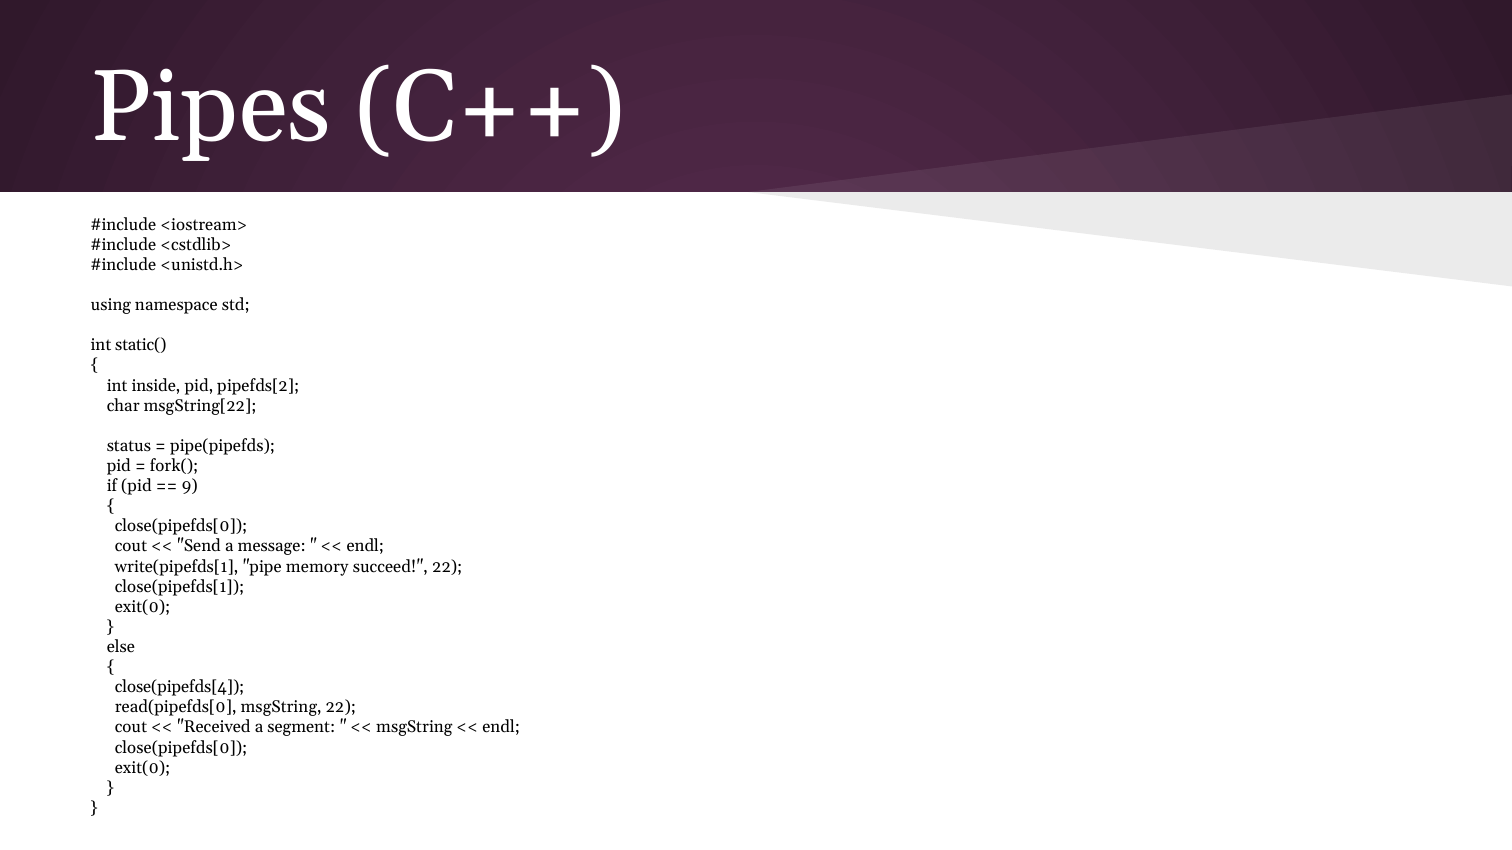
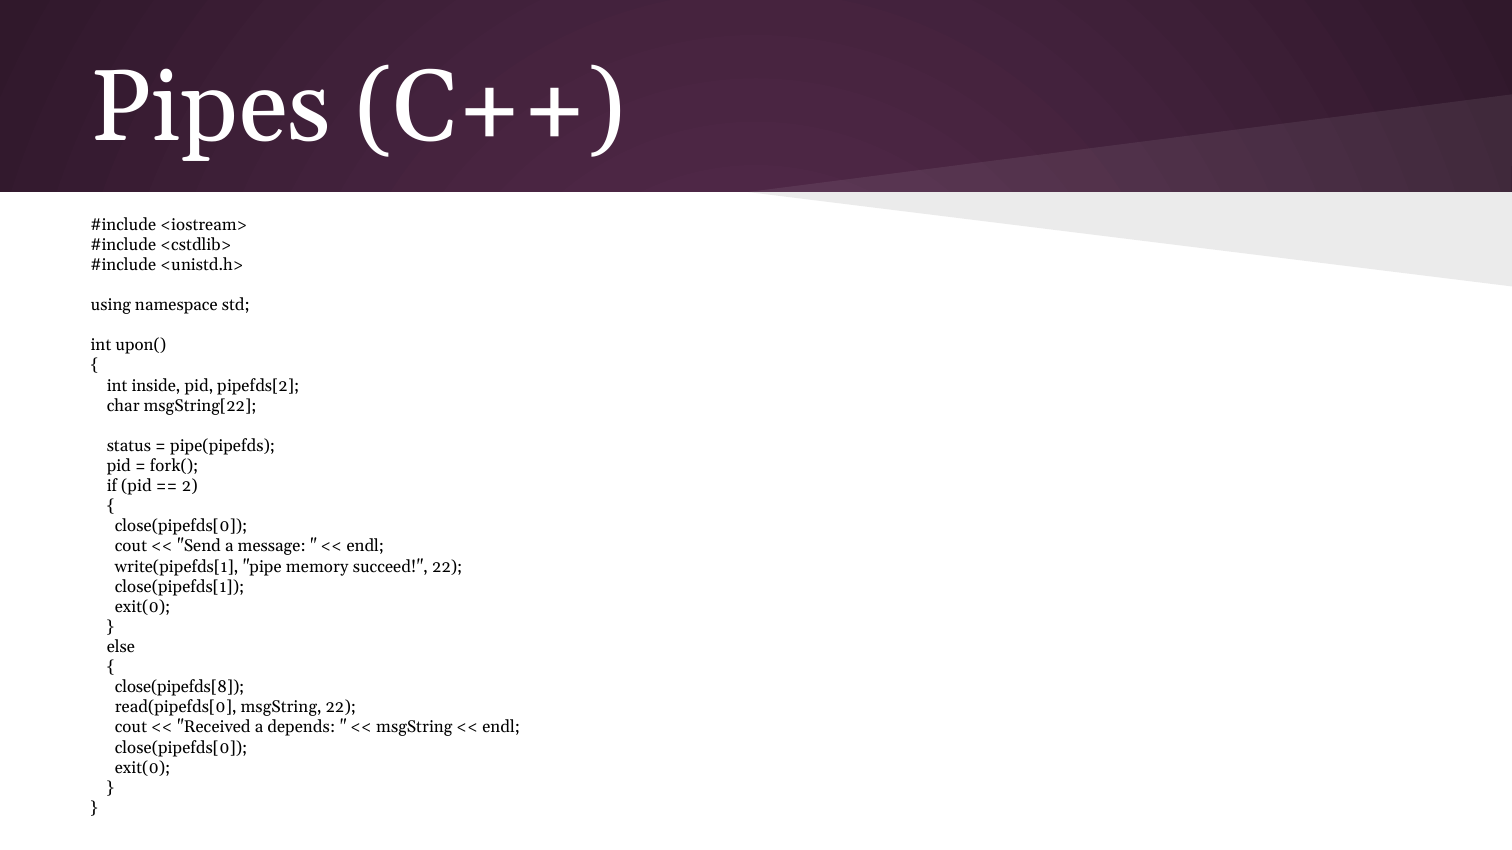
static(: static( -> upon(
9: 9 -> 2
close(pipefds[4: close(pipefds[4 -> close(pipefds[8
segment: segment -> depends
